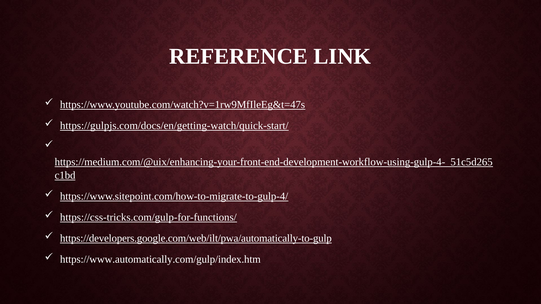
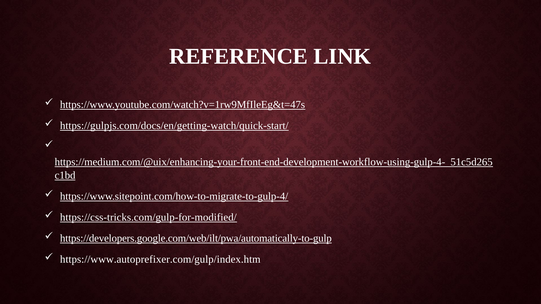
https://css-tricks.com/gulp-for-functions/: https://css-tricks.com/gulp-for-functions/ -> https://css-tricks.com/gulp-for-modified/
https://www.automatically.com/gulp/index.htm: https://www.automatically.com/gulp/index.htm -> https://www.autoprefixer.com/gulp/index.htm
